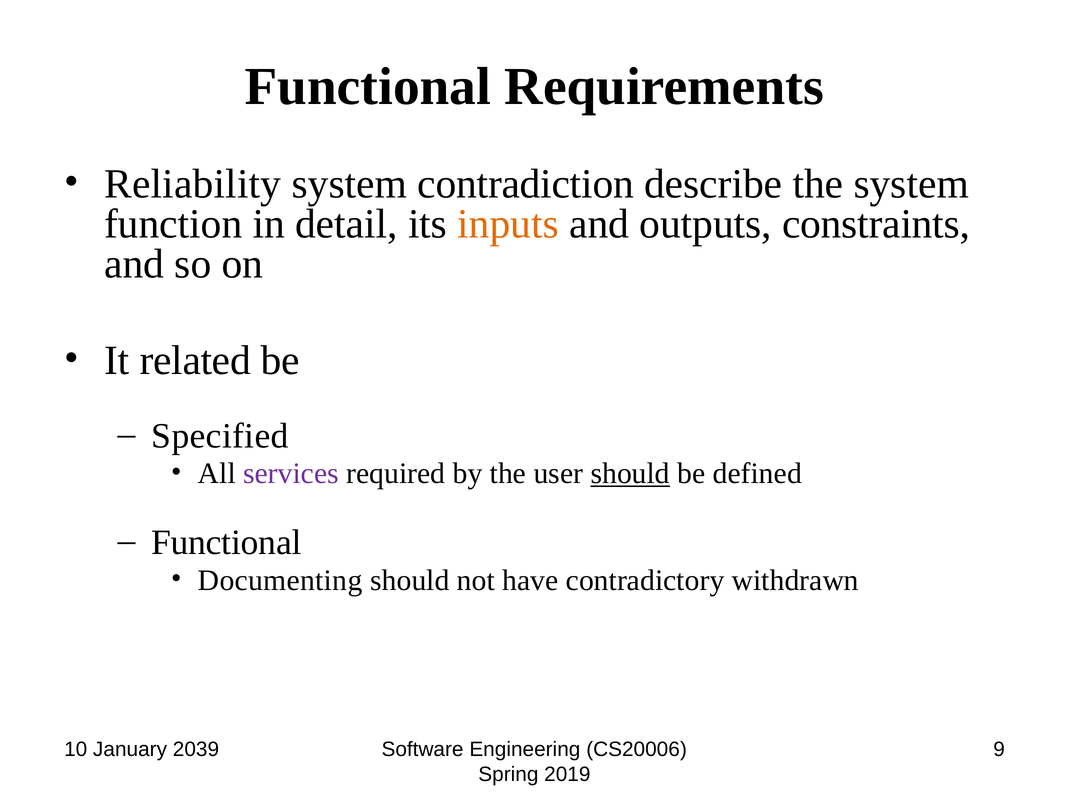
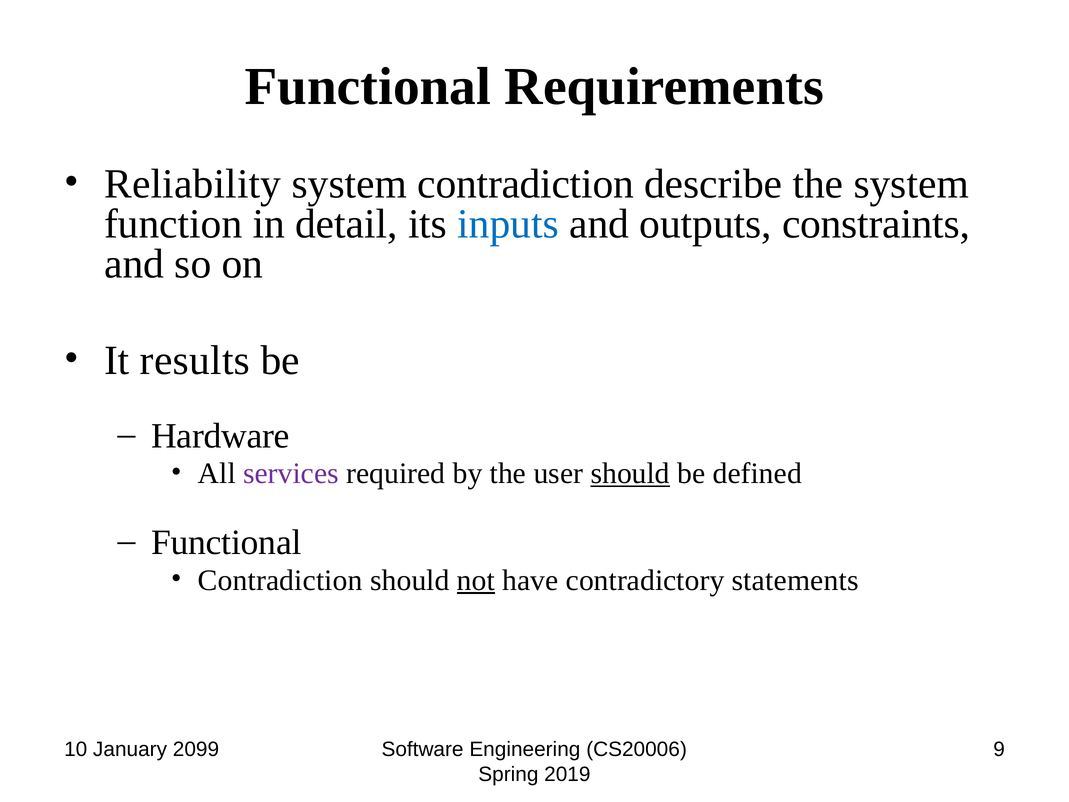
inputs colour: orange -> blue
related: related -> results
Specified: Specified -> Hardware
Documenting at (280, 580): Documenting -> Contradiction
not underline: none -> present
withdrawn: withdrawn -> statements
2039: 2039 -> 2099
